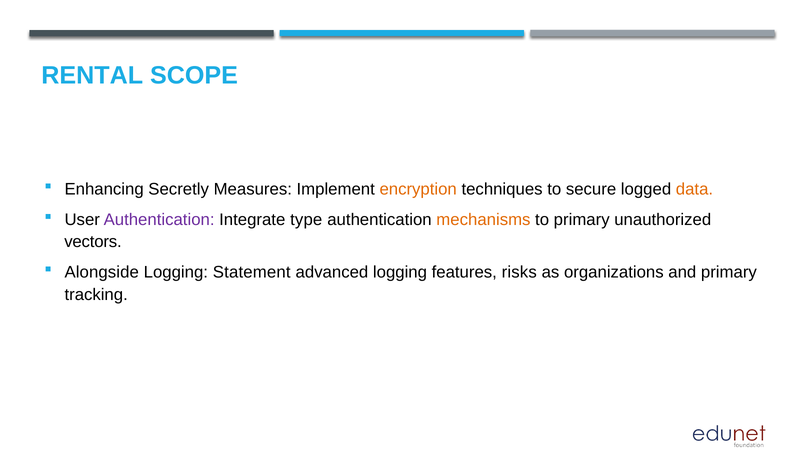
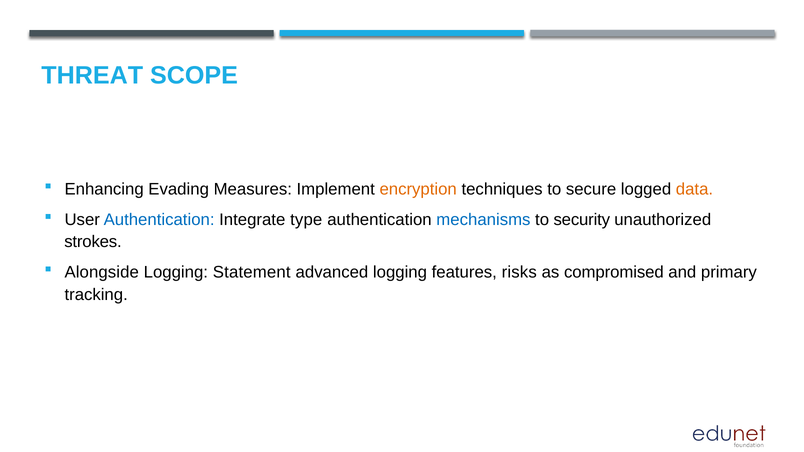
RENTAL: RENTAL -> THREAT
Secretly: Secretly -> Evading
Authentication at (159, 220) colour: purple -> blue
mechanisms colour: orange -> blue
to primary: primary -> security
vectors: vectors -> strokes
organizations: organizations -> compromised
